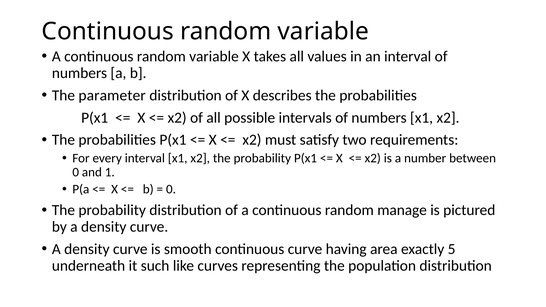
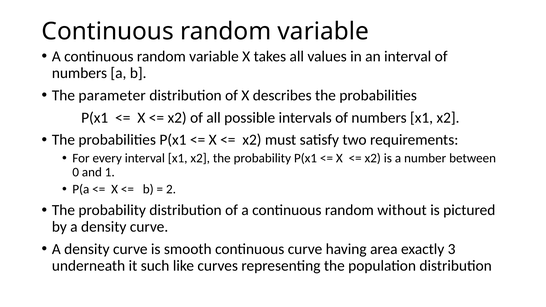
0 at (171, 189): 0 -> 2
manage: manage -> without
5: 5 -> 3
